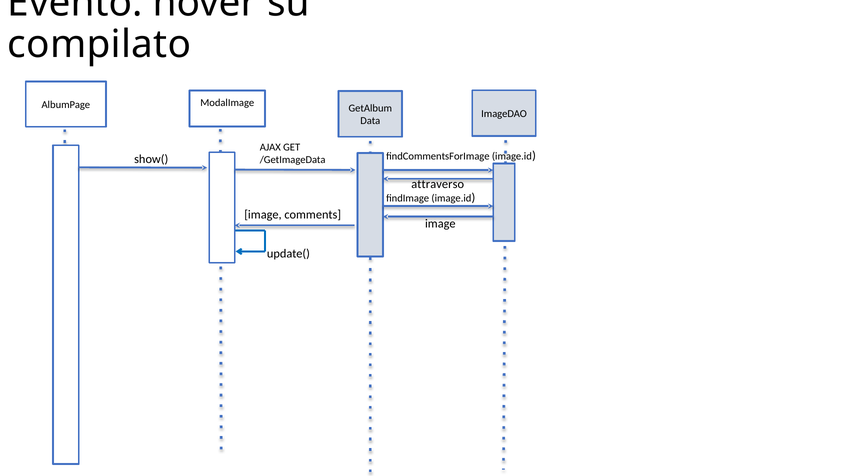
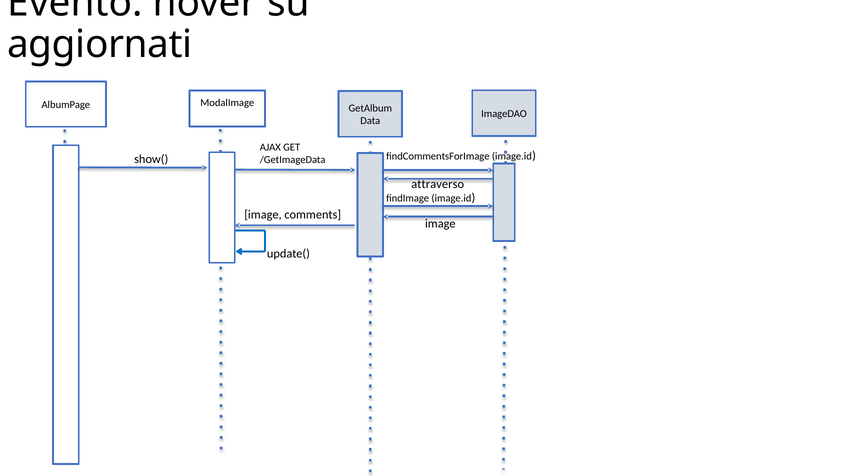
compilato: compilato -> aggiornati
